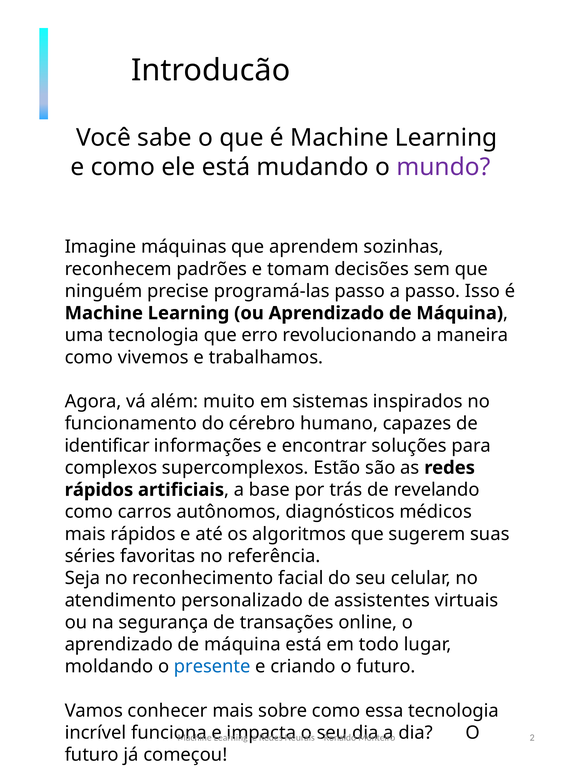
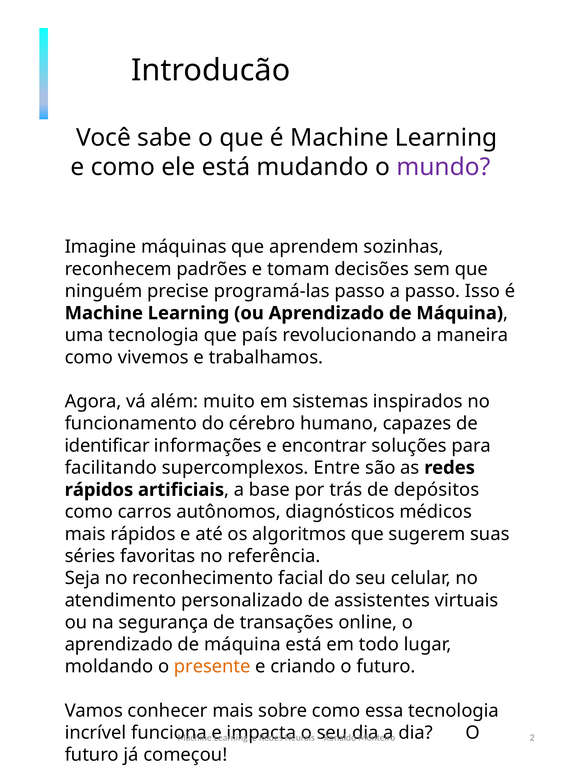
erro: erro -> país
complexos: complexos -> facilitando
Estão: Estão -> Entre
revelando: revelando -> depósitos
presente colour: blue -> orange
